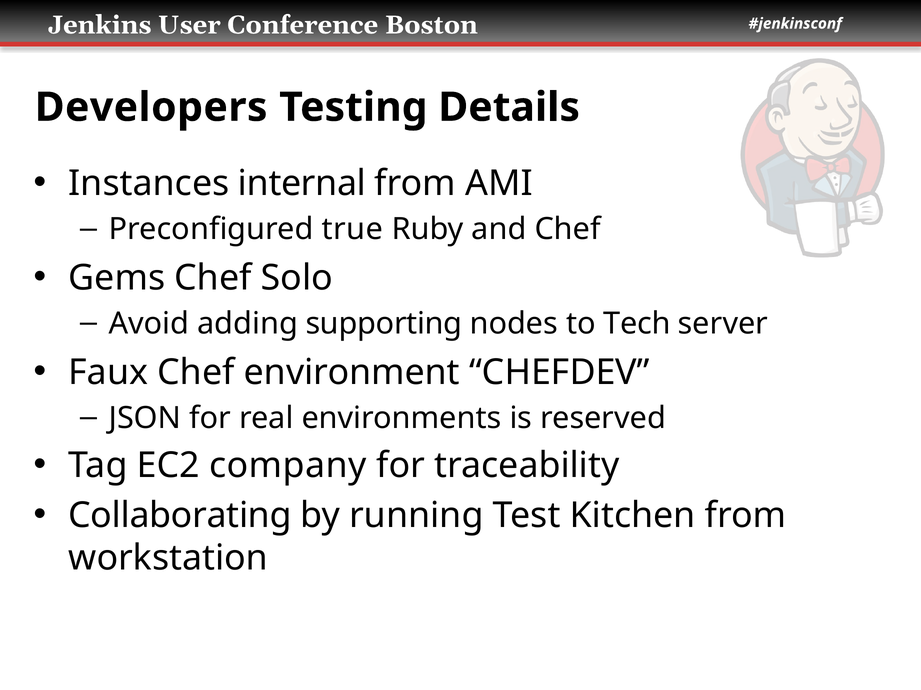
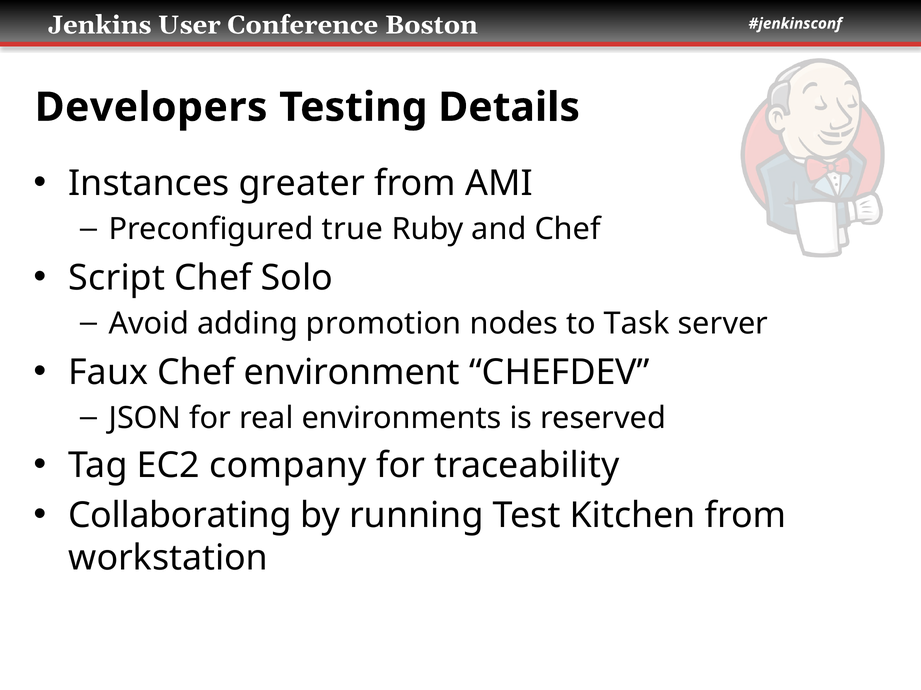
internal: internal -> greater
Gems: Gems -> Script
supporting: supporting -> promotion
Tech: Tech -> Task
